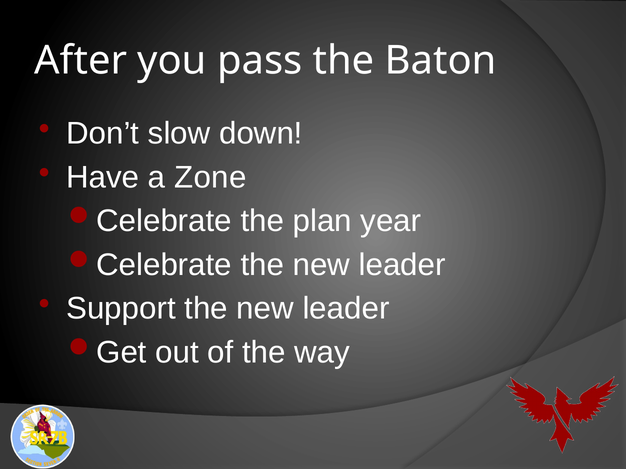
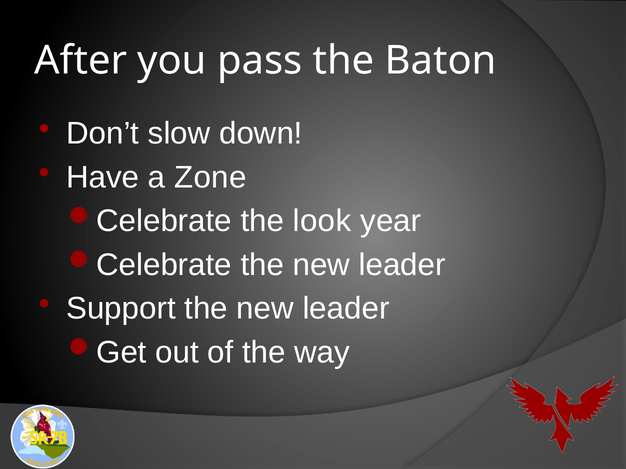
plan: plan -> look
